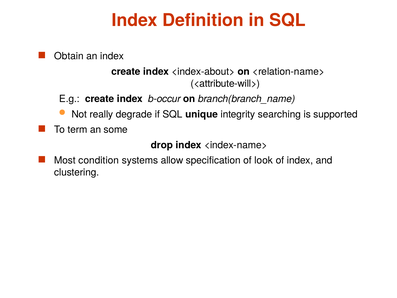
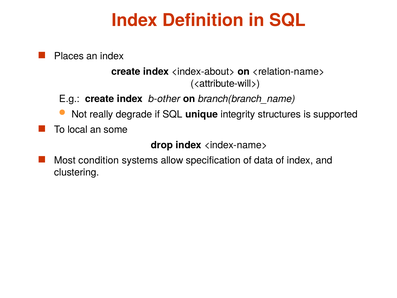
Obtain: Obtain -> Places
b-occur: b-occur -> b-other
searching: searching -> structures
term: term -> local
look: look -> data
